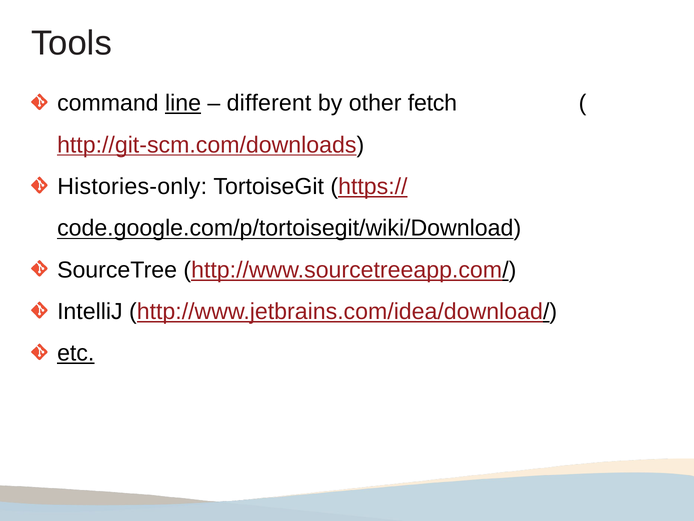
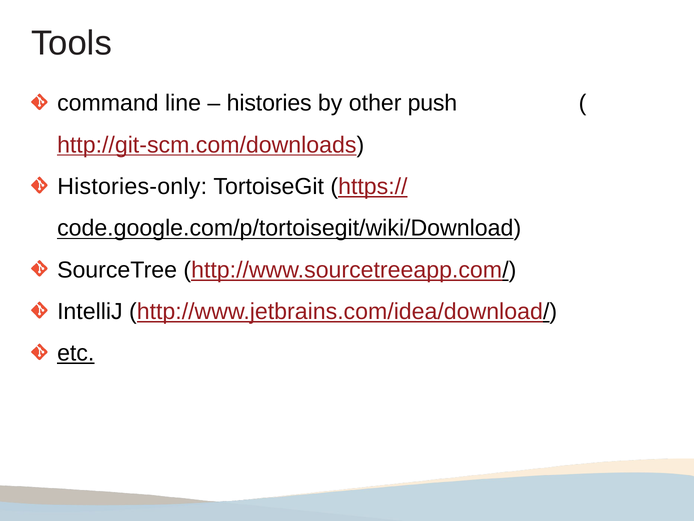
line underline: present -> none
different: different -> histories
fetch: fetch -> push
